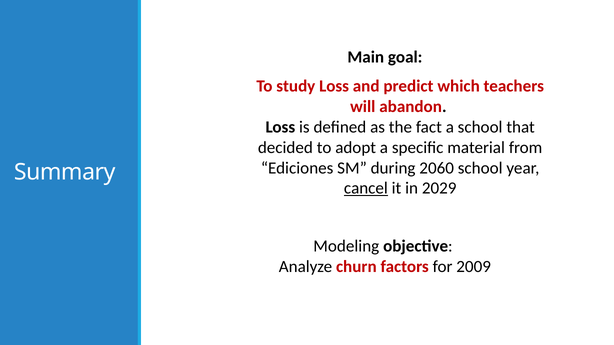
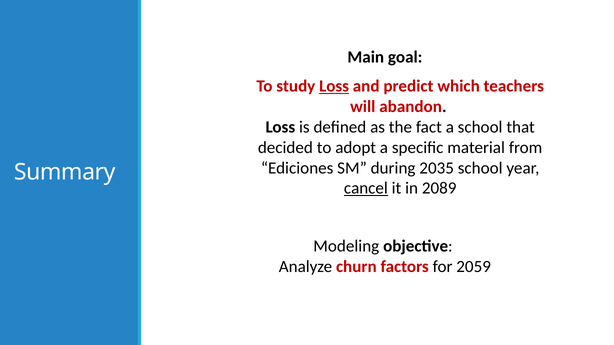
Loss at (334, 86) underline: none -> present
2060: 2060 -> 2035
2029: 2029 -> 2089
2009: 2009 -> 2059
